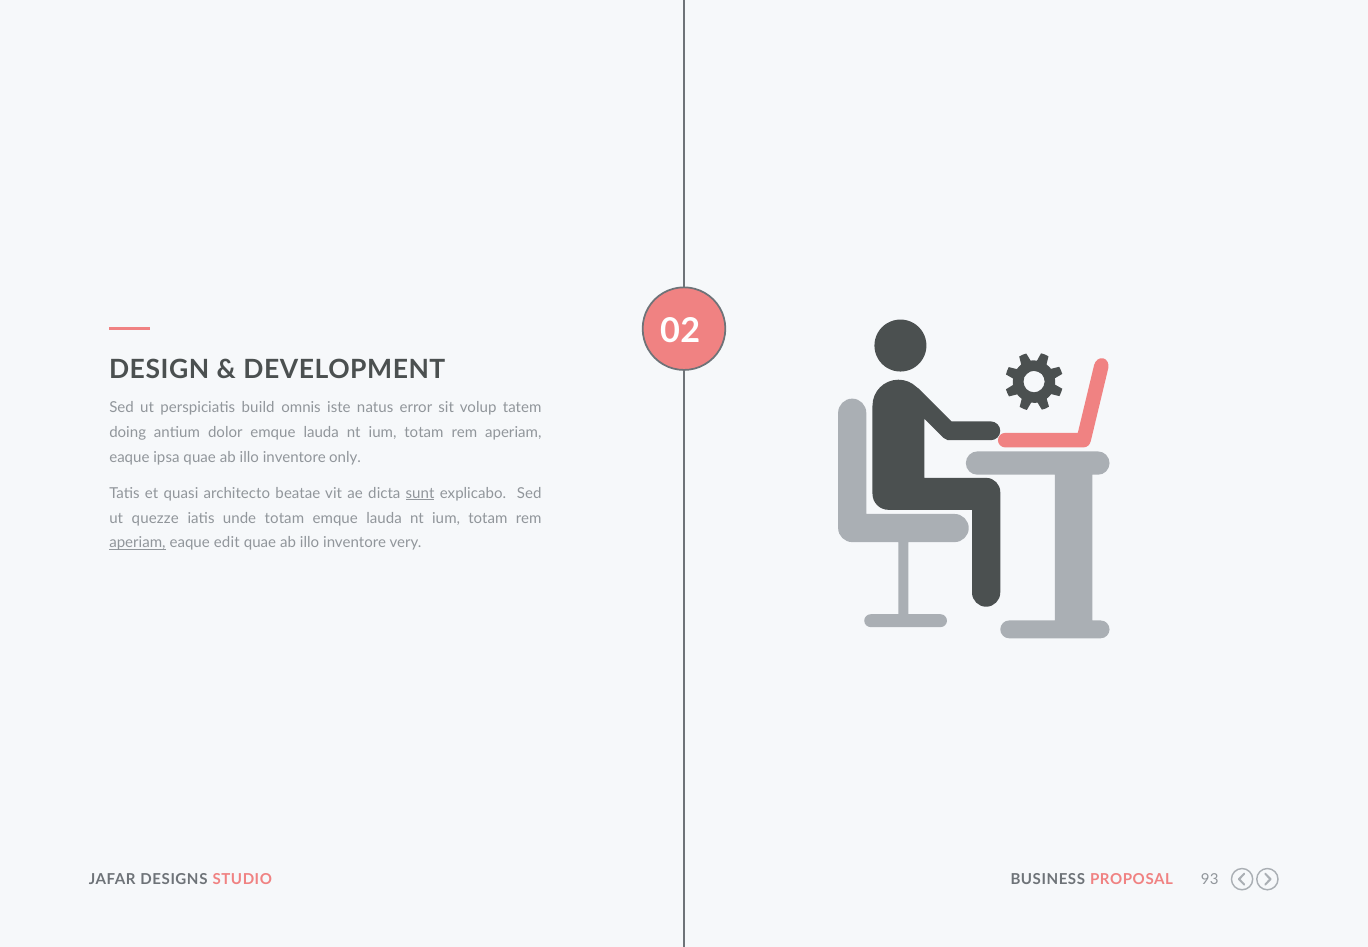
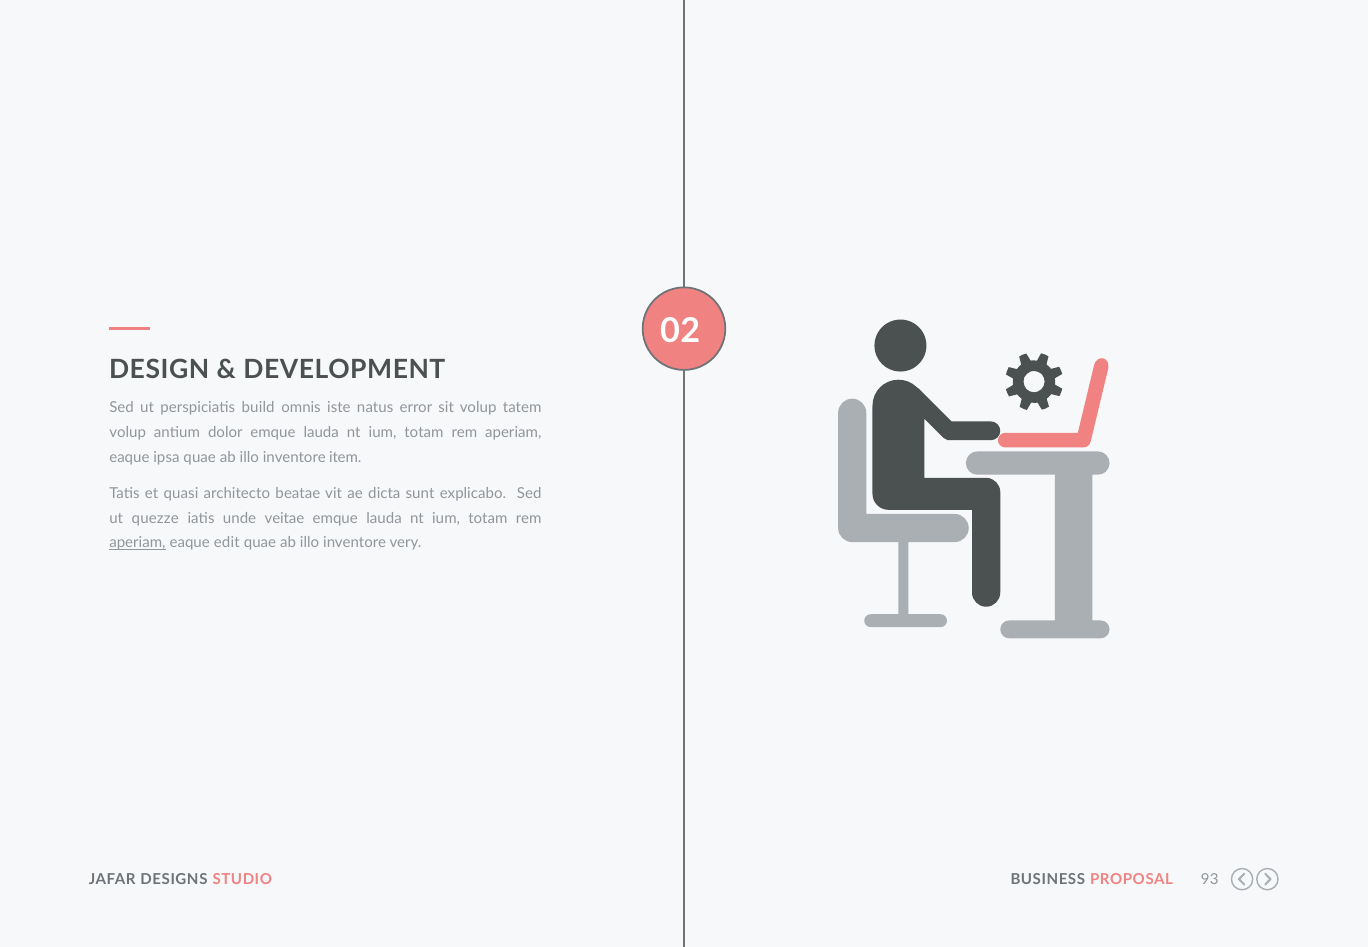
doing at (128, 433): doing -> volup
only: only -> item
sunt underline: present -> none
unde totam: totam -> veitae
